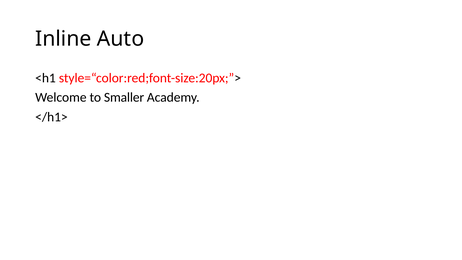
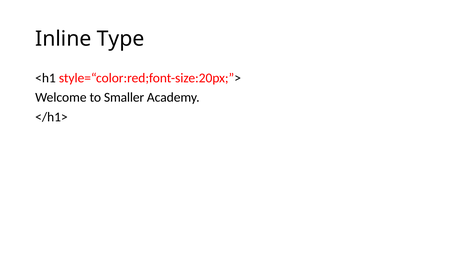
Auto: Auto -> Type
